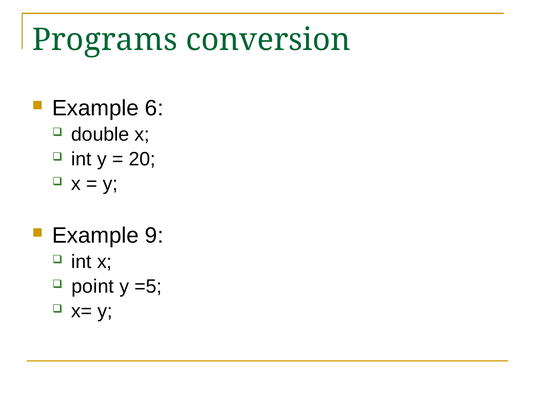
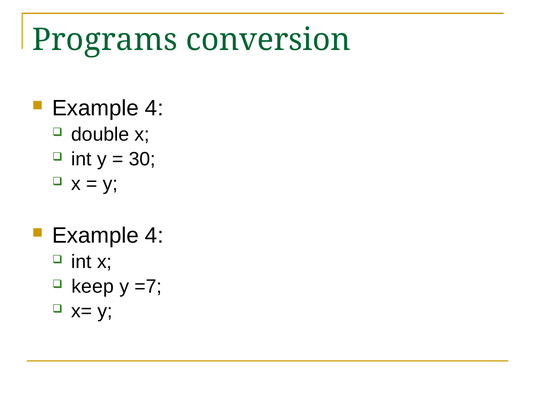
6 at (154, 108): 6 -> 4
20: 20 -> 30
9 at (154, 236): 9 -> 4
point: point -> keep
=5: =5 -> =7
